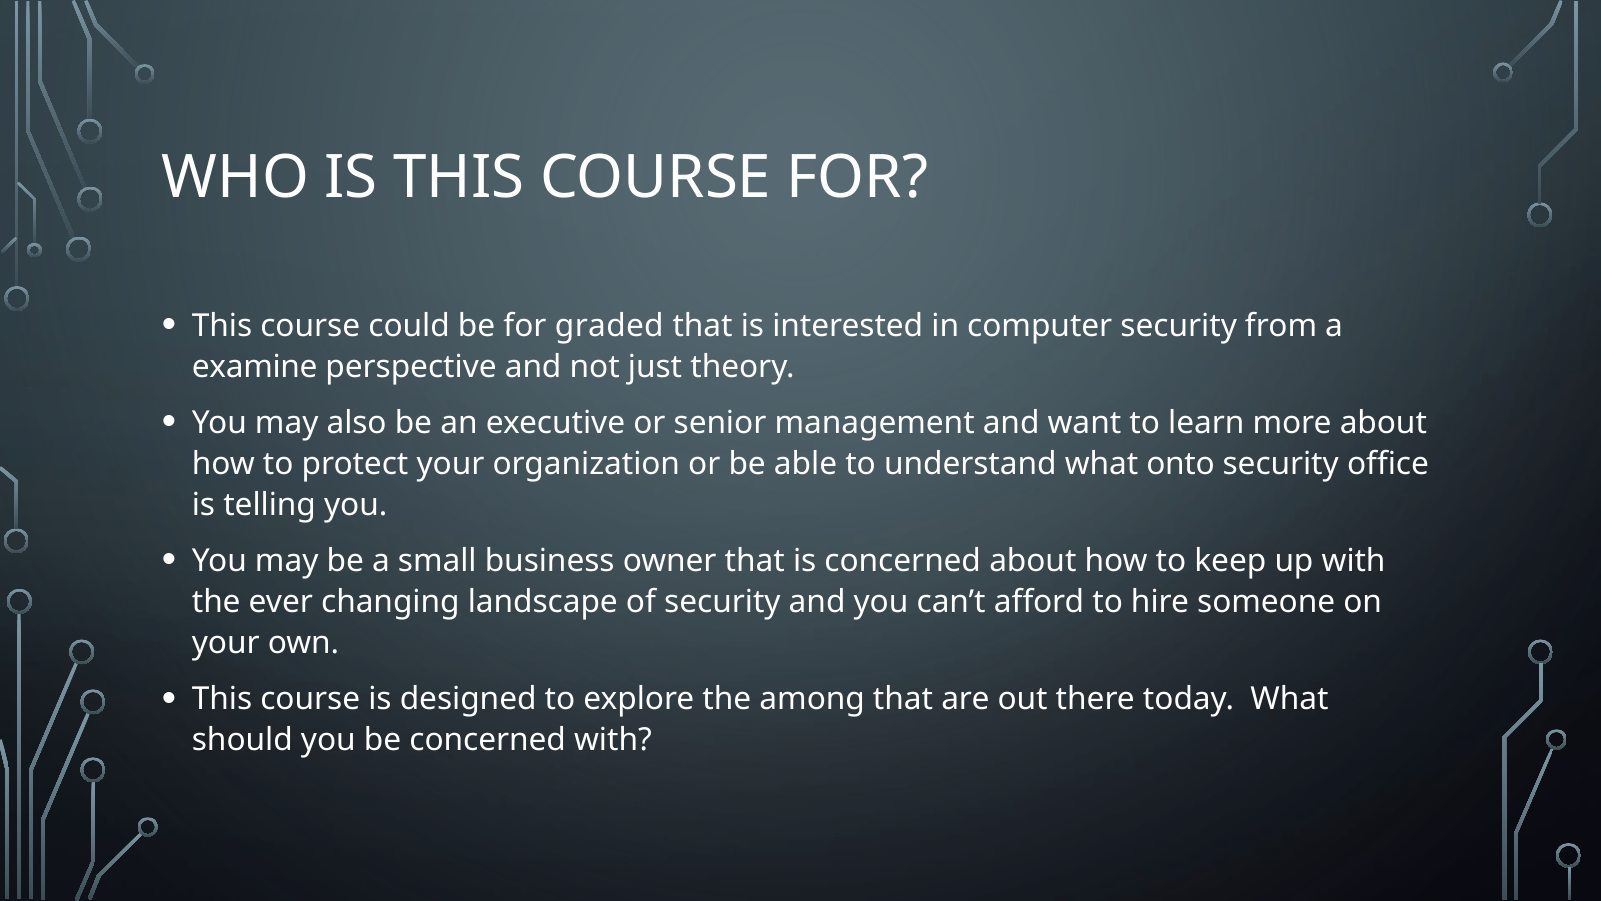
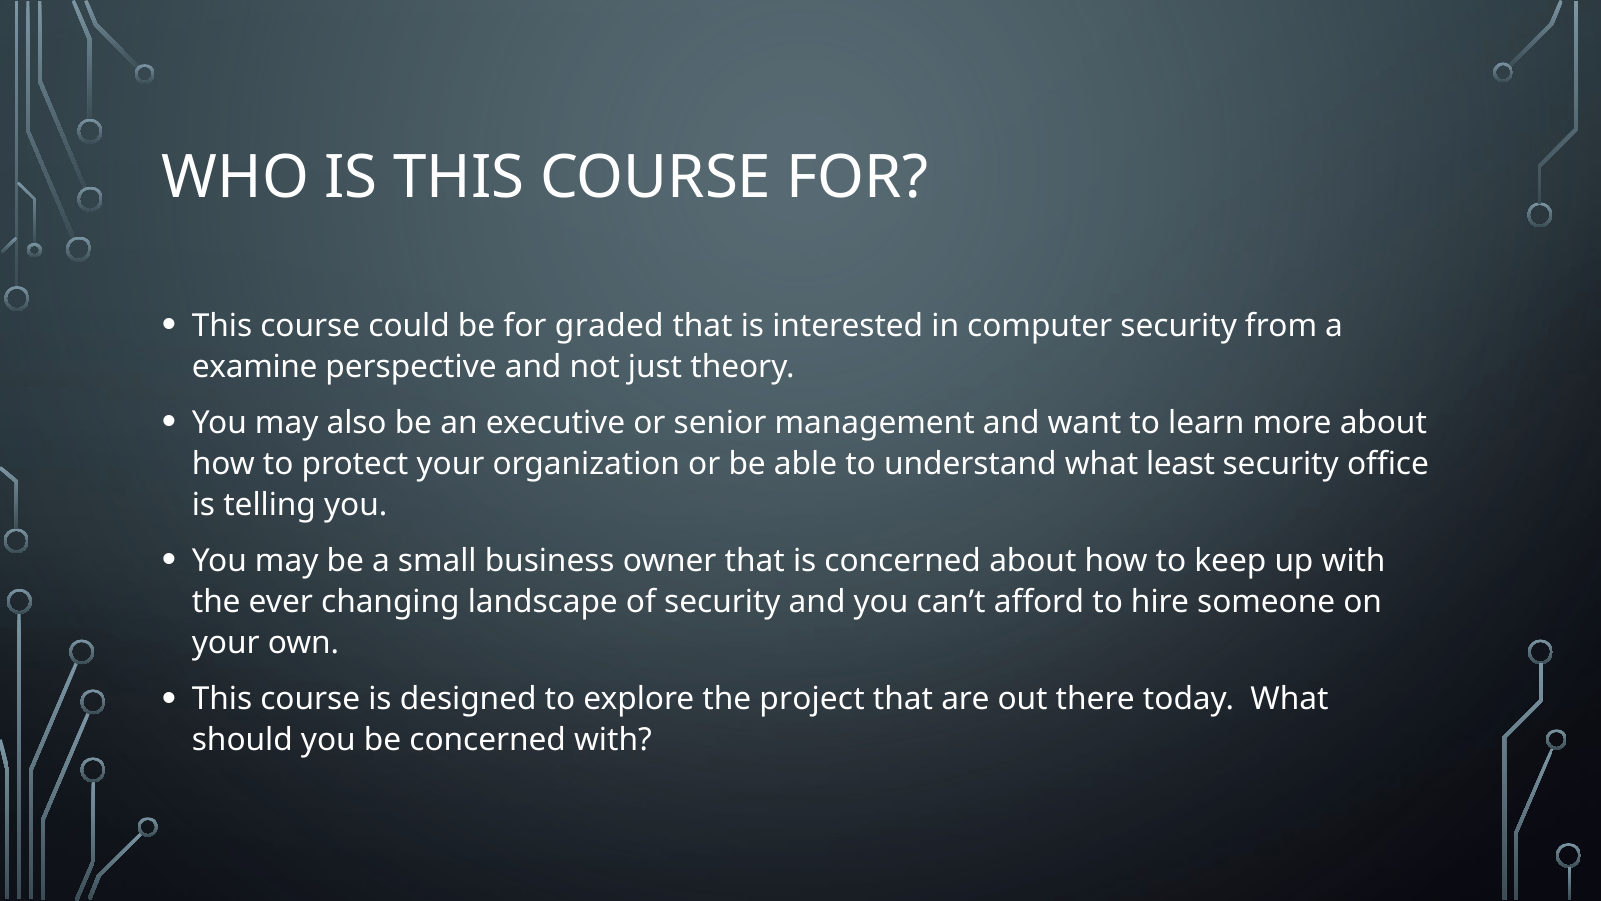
onto: onto -> least
among: among -> project
